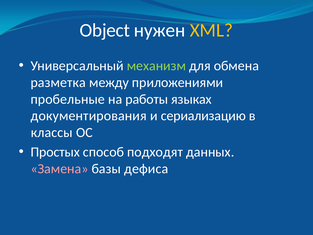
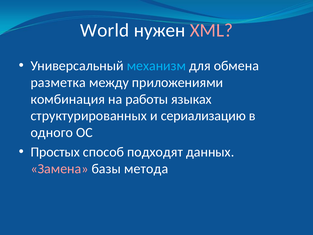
Object: Object -> World
XML colour: yellow -> pink
механизм colour: light green -> light blue
пробельные: пробельные -> комбинация
документирования: документирования -> структурированных
классы: классы -> одного
дефиса: дефиса -> метода
